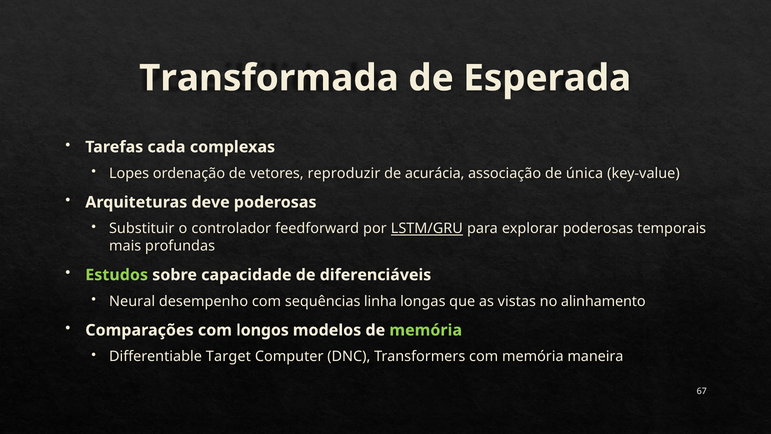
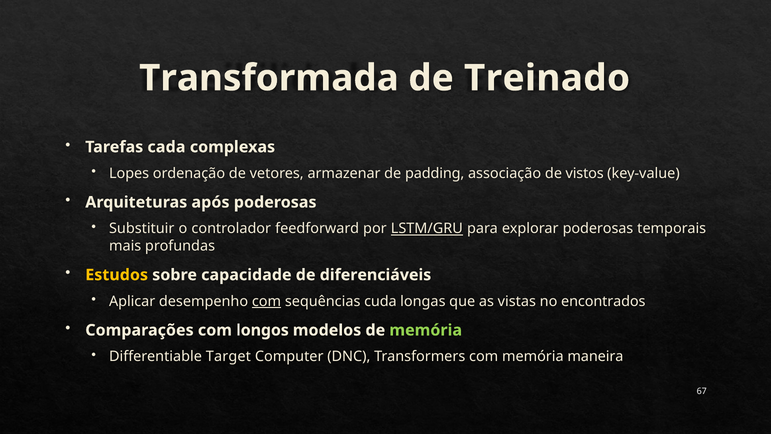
Esperada: Esperada -> Treinado
reproduzir: reproduzir -> armazenar
acurácia: acurácia -> padding
única: única -> vistos
deve: deve -> após
Estudos colour: light green -> yellow
Neural: Neural -> Aplicar
com at (267, 301) underline: none -> present
linha: linha -> cuda
alinhamento: alinhamento -> encontrados
